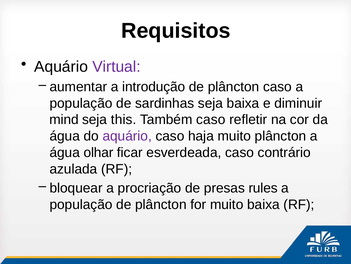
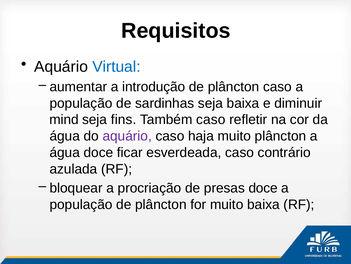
Virtual colour: purple -> blue
this: this -> fins
água olhar: olhar -> doce
presas rules: rules -> doce
